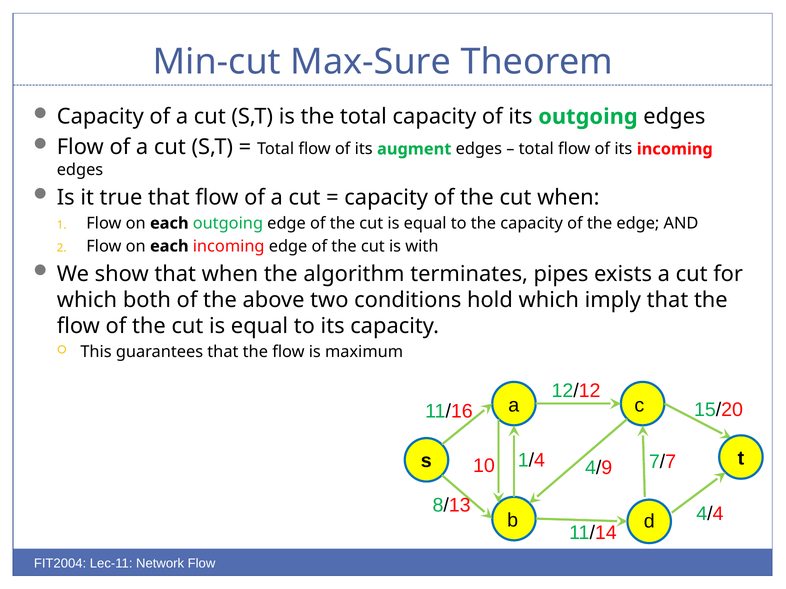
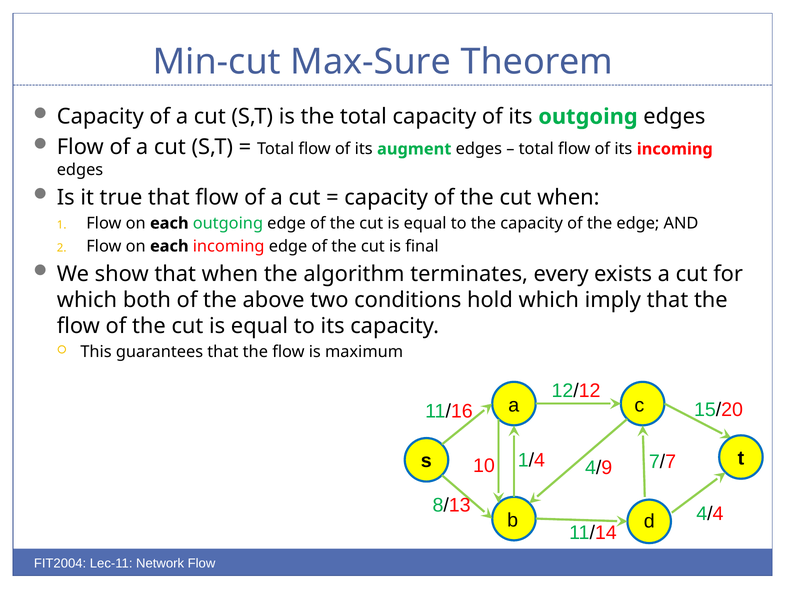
with: with -> final
pipes: pipes -> every
